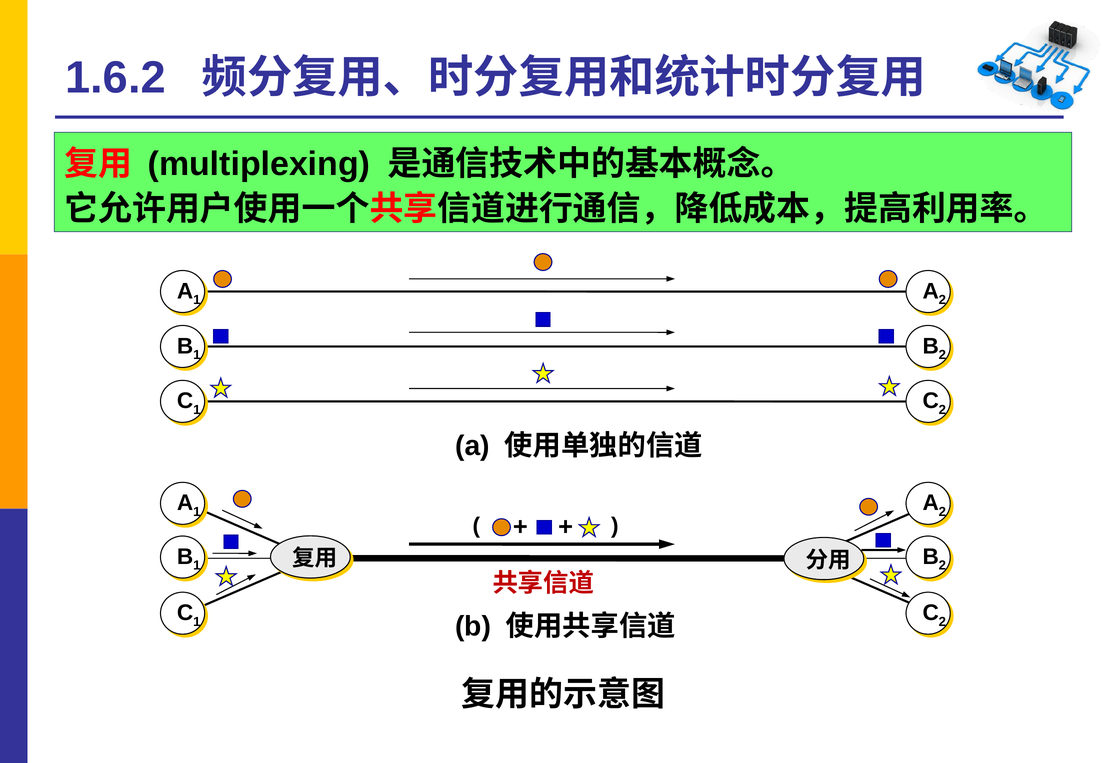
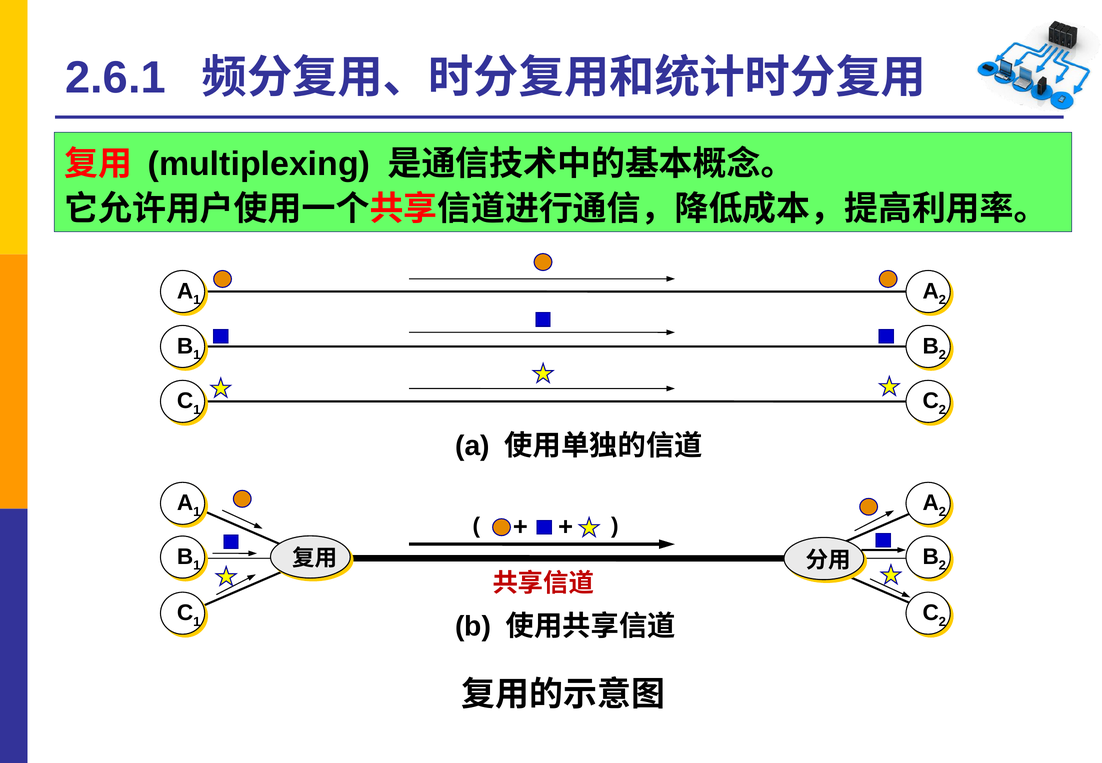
1.6.2: 1.6.2 -> 2.6.1
